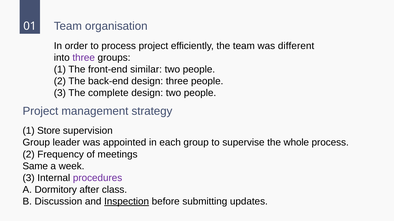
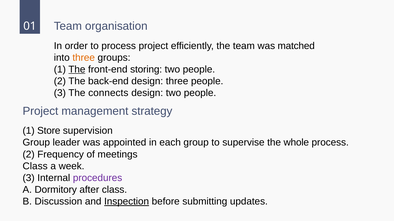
different: different -> matched
three at (84, 58) colour: purple -> orange
The at (77, 70) underline: none -> present
similar: similar -> storing
complete: complete -> connects
Same at (35, 167): Same -> Class
